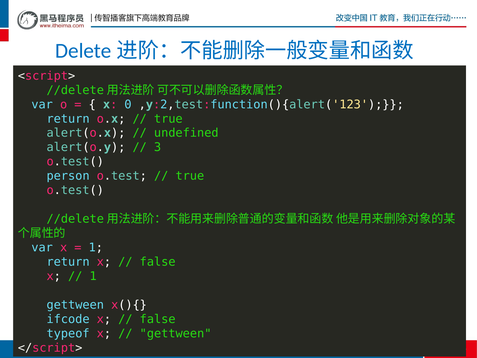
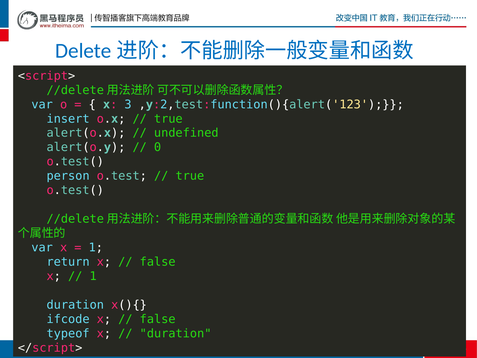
0: 0 -> 3
return at (68, 119): return -> insert
3: 3 -> 0
gettween at (75, 305): gettween -> duration
gettween at (176, 333): gettween -> duration
